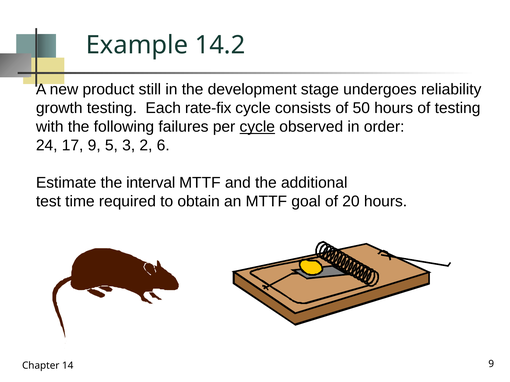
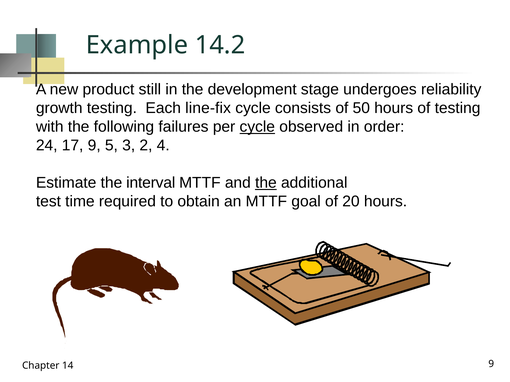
rate-fix: rate-fix -> line-fix
6: 6 -> 4
the at (266, 183) underline: none -> present
